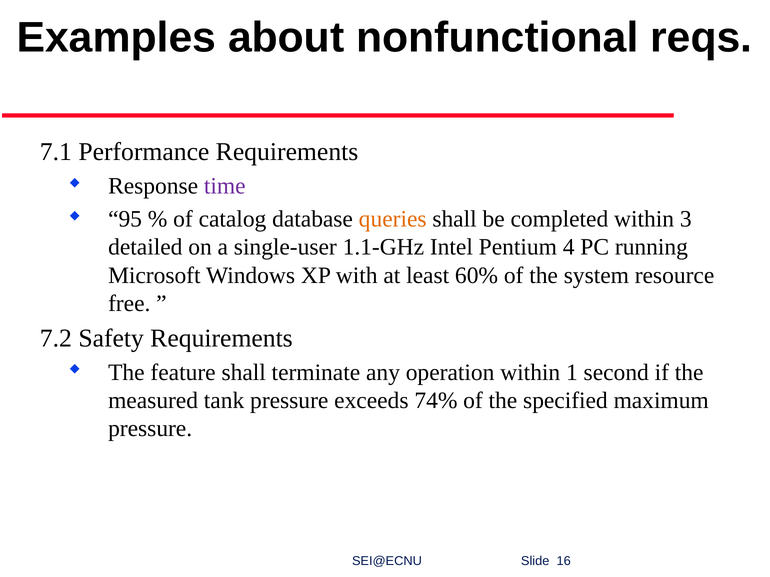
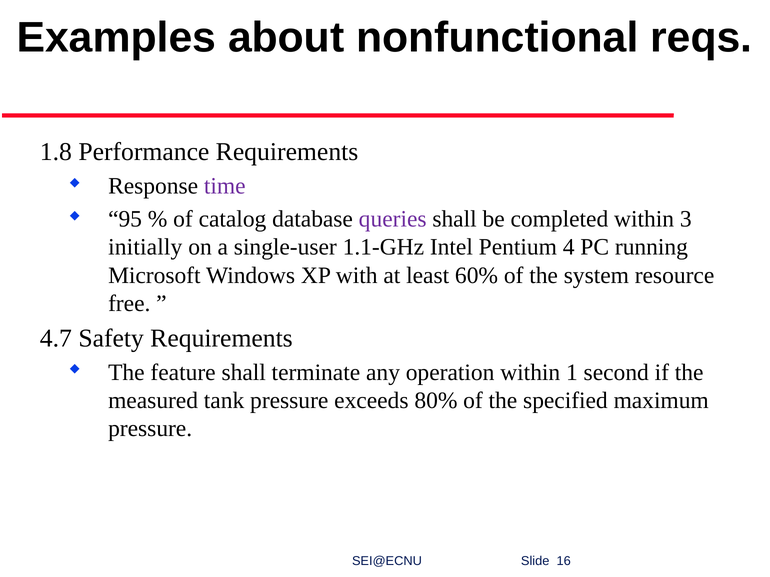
7.1: 7.1 -> 1.8
queries colour: orange -> purple
detailed: detailed -> initially
7.2: 7.2 -> 4.7
74%: 74% -> 80%
